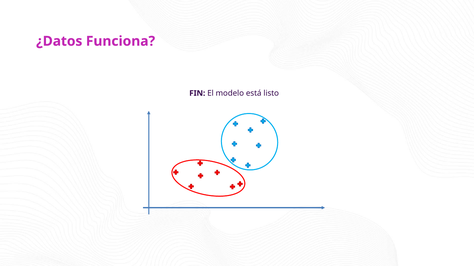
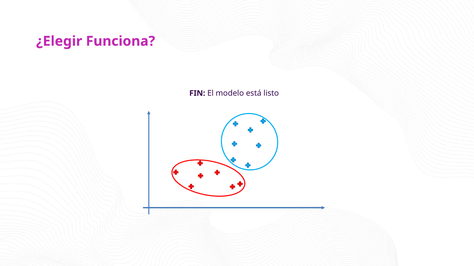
¿Datos: ¿Datos -> ¿Elegir
